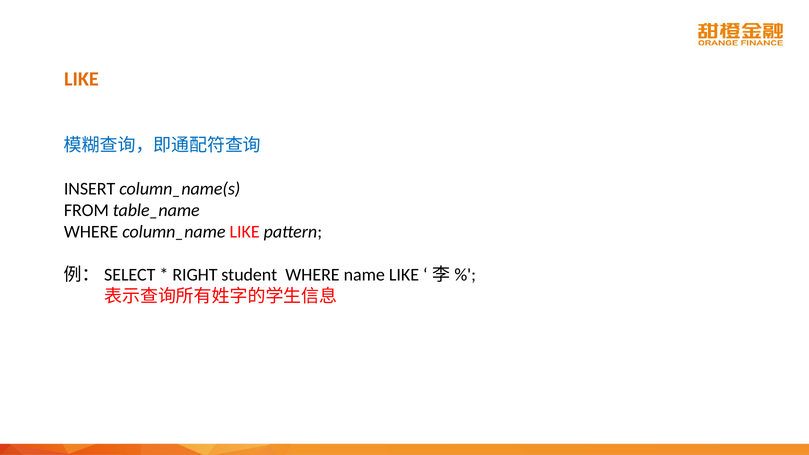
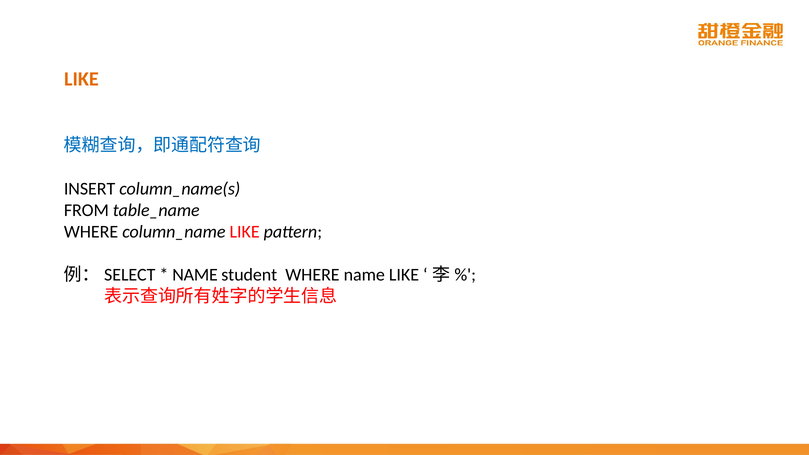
RIGHT at (195, 275): RIGHT -> NAME
